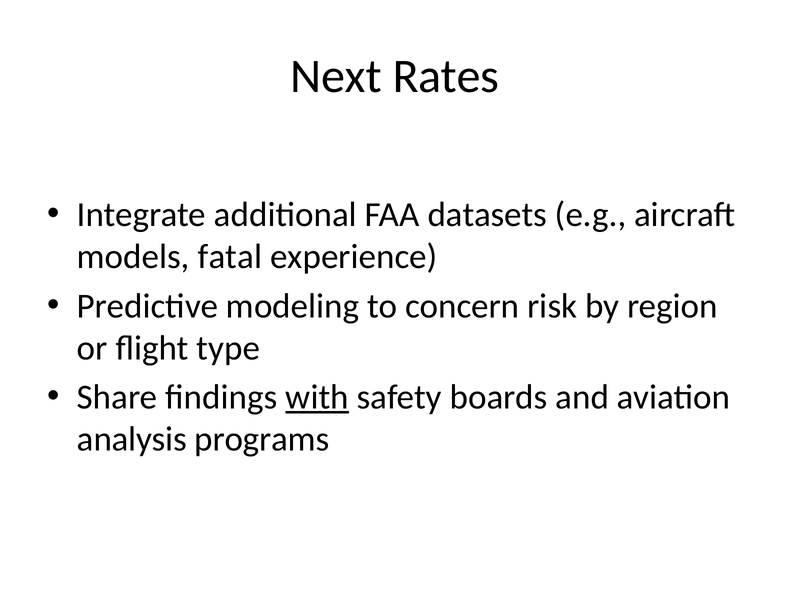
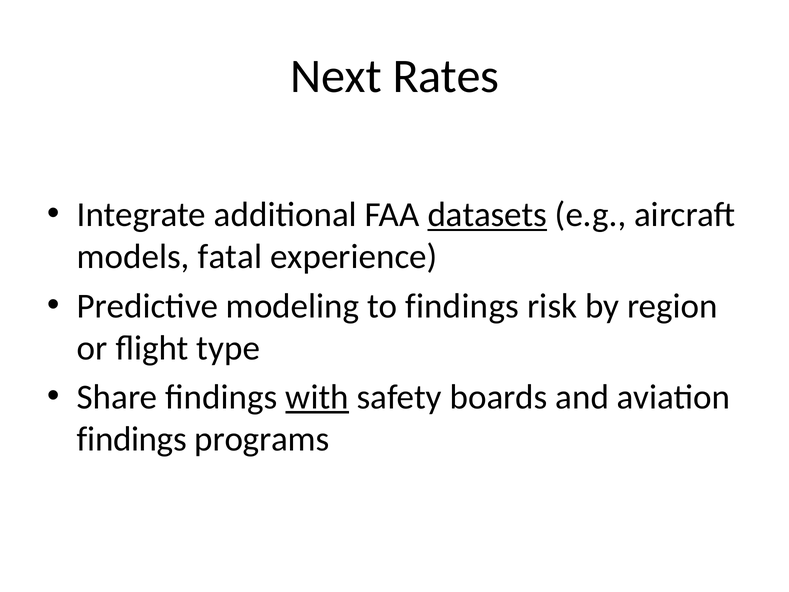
datasets underline: none -> present
to concern: concern -> findings
analysis at (132, 439): analysis -> findings
